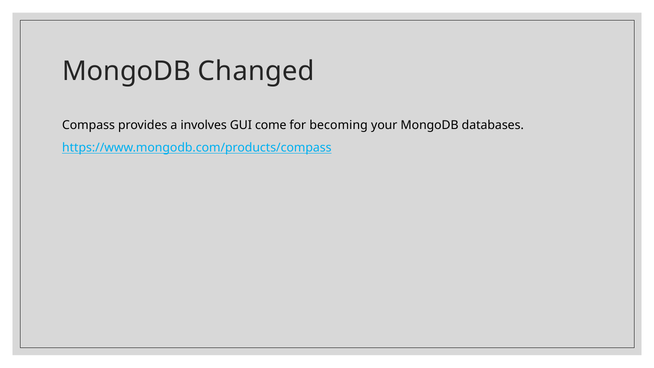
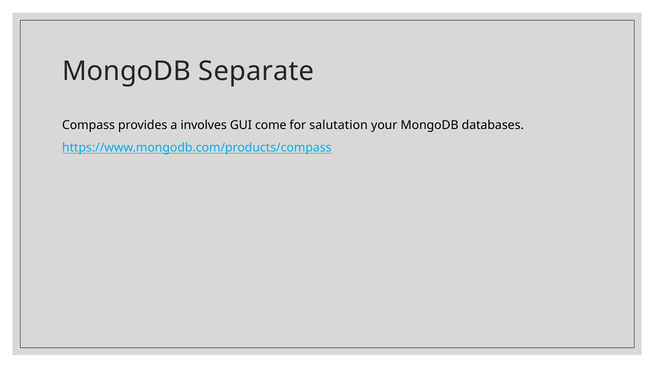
Changed: Changed -> Separate
becoming: becoming -> salutation
